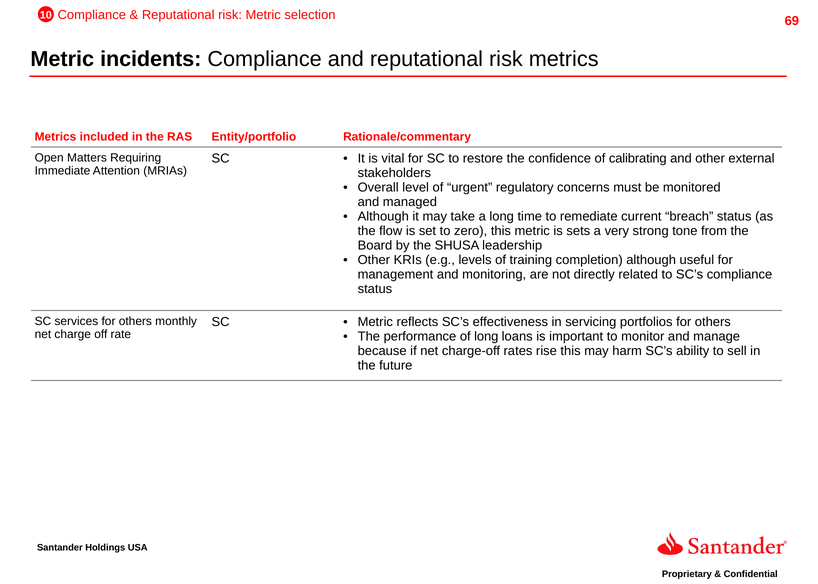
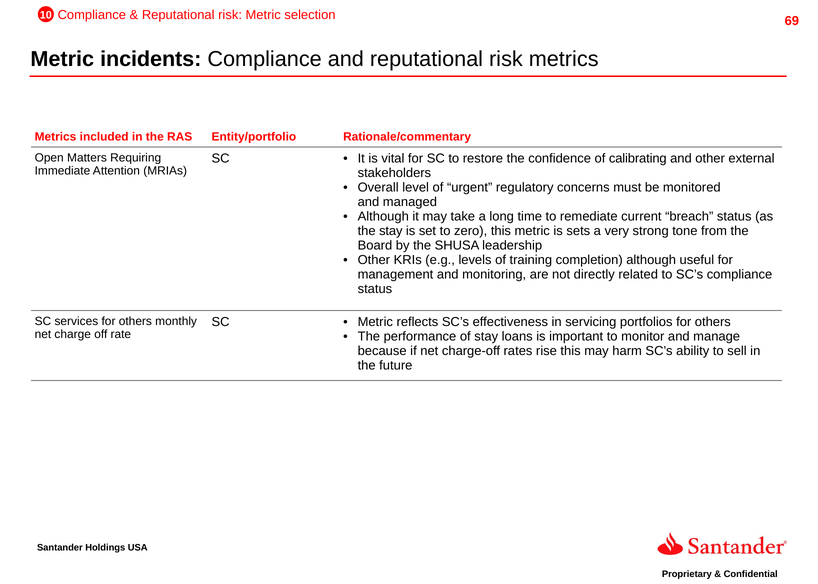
the flow: flow -> stay
of long: long -> stay
